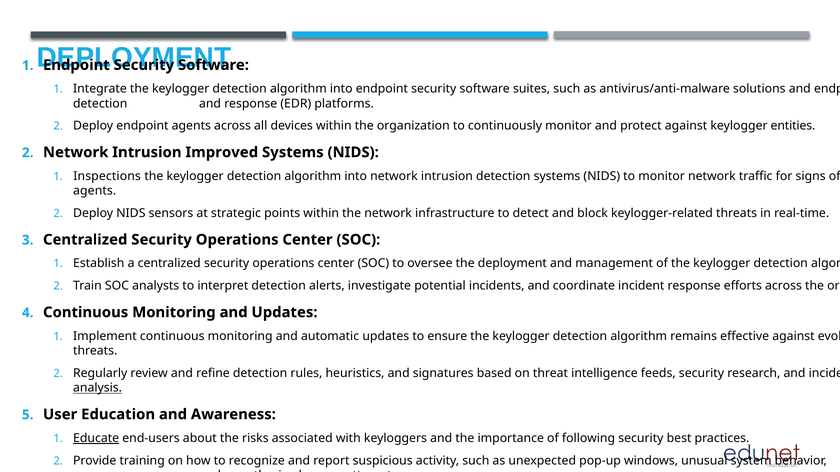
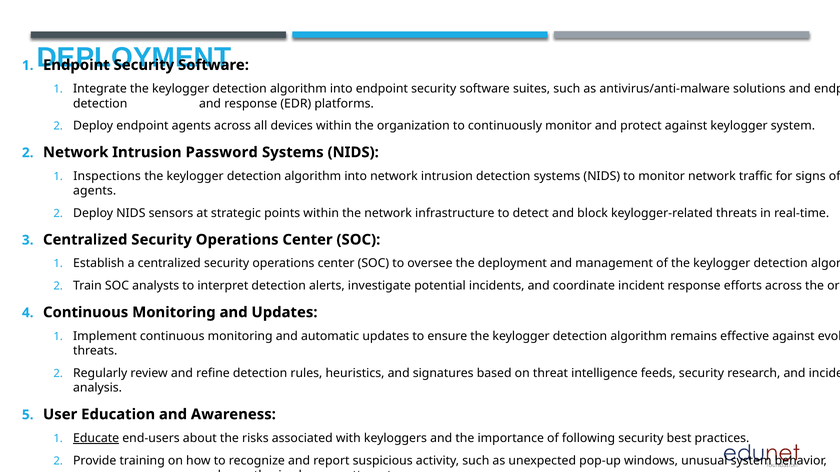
keylogger entities: entities -> system
Improved: Improved -> Password
analysis underline: present -> none
